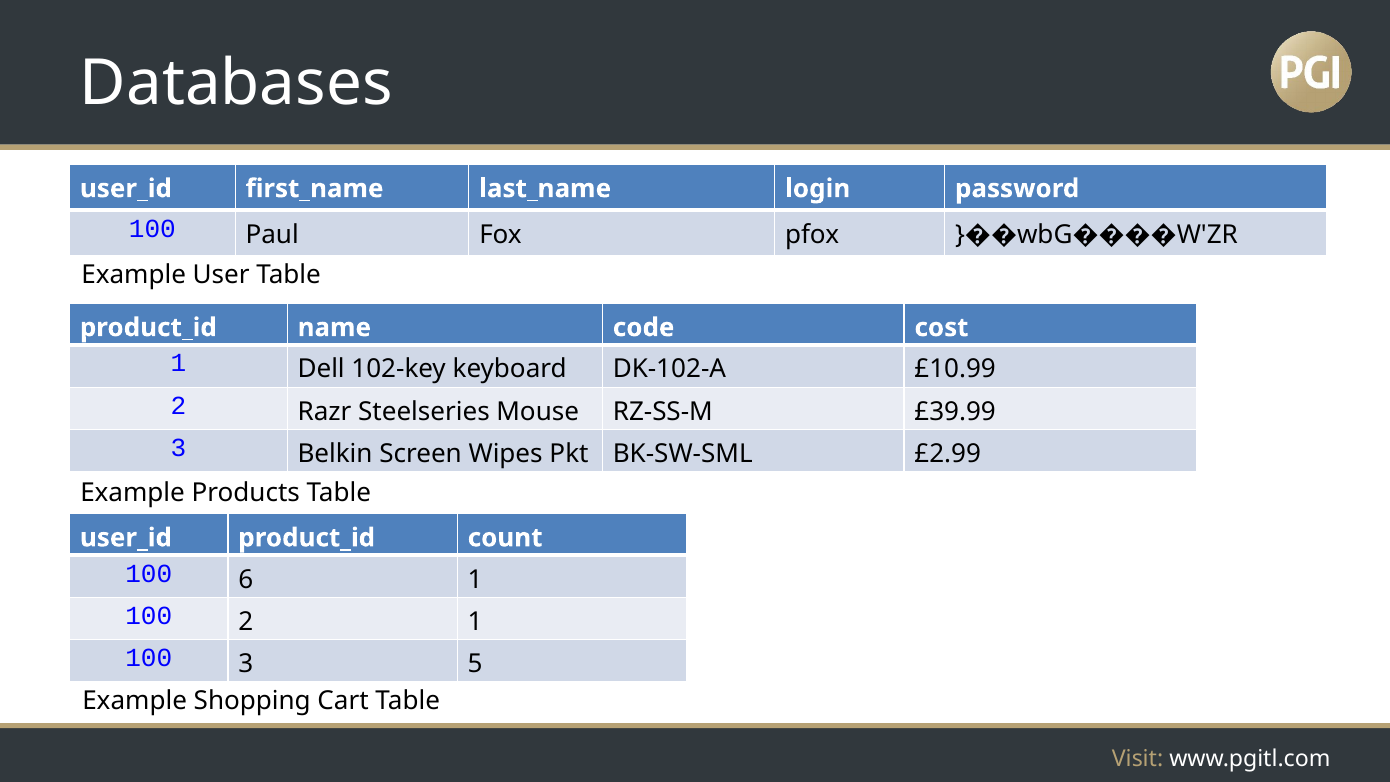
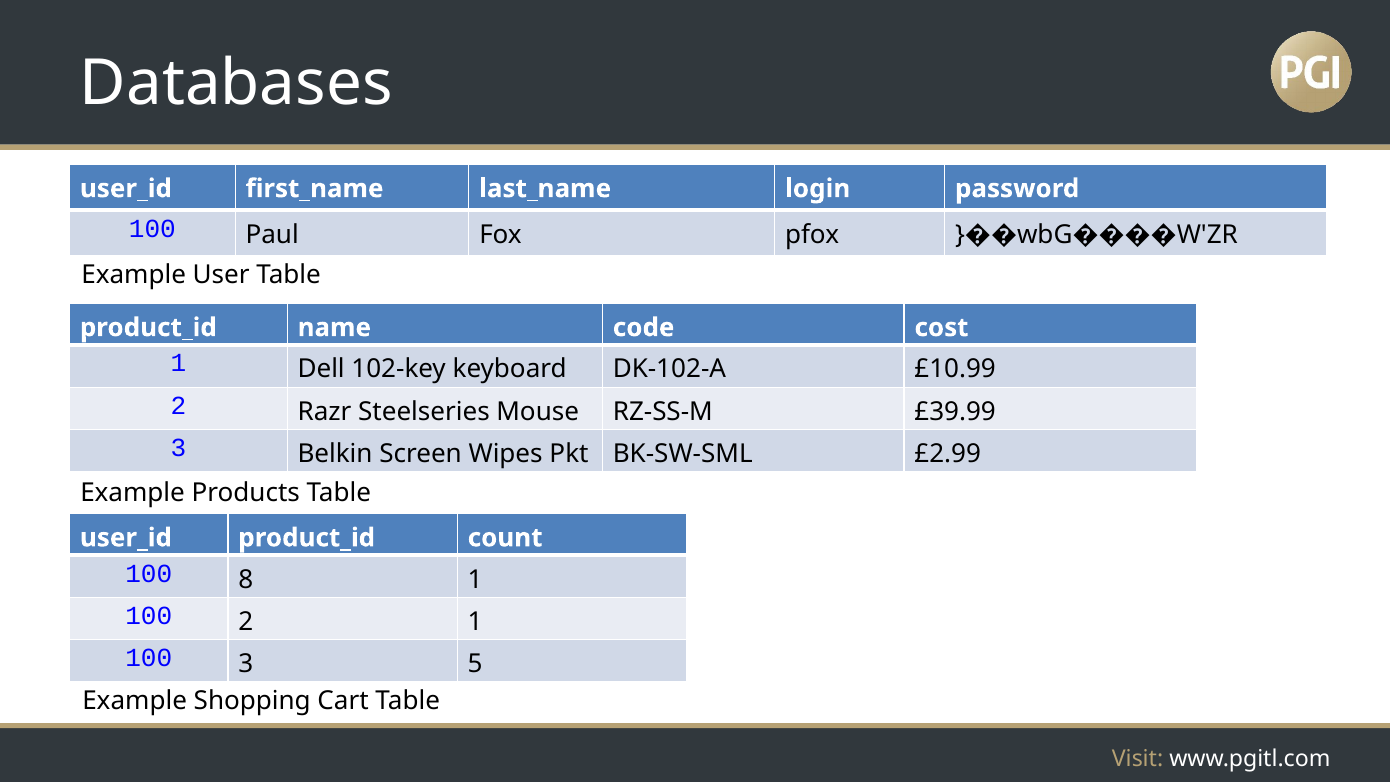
6: 6 -> 8
